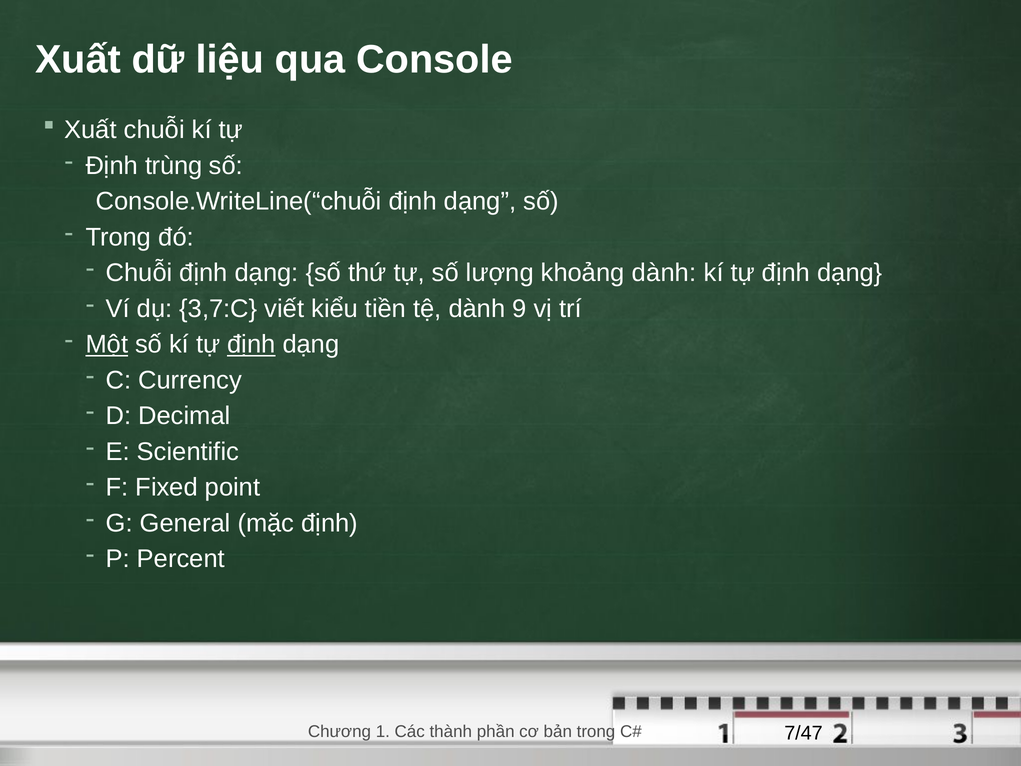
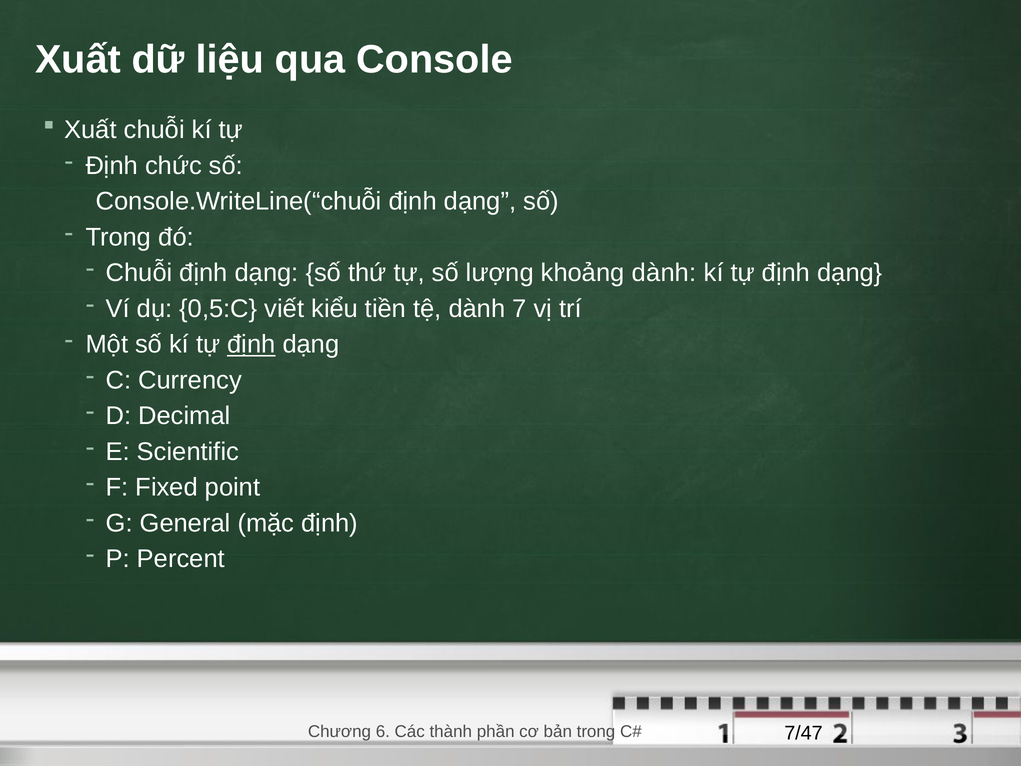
trùng: trùng -> chức
3,7:C: 3,7:C -> 0,5:C
9: 9 -> 7
Một underline: present -> none
1: 1 -> 6
